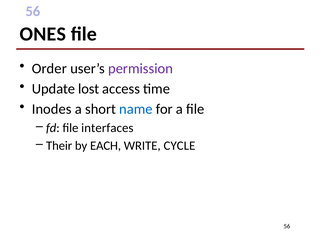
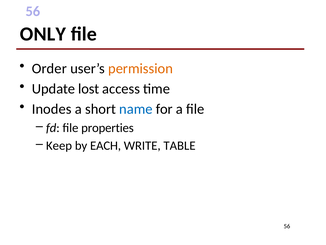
ONES: ONES -> ONLY
permission colour: purple -> orange
interfaces: interfaces -> properties
Their: Their -> Keep
CYCLE: CYCLE -> TABLE
